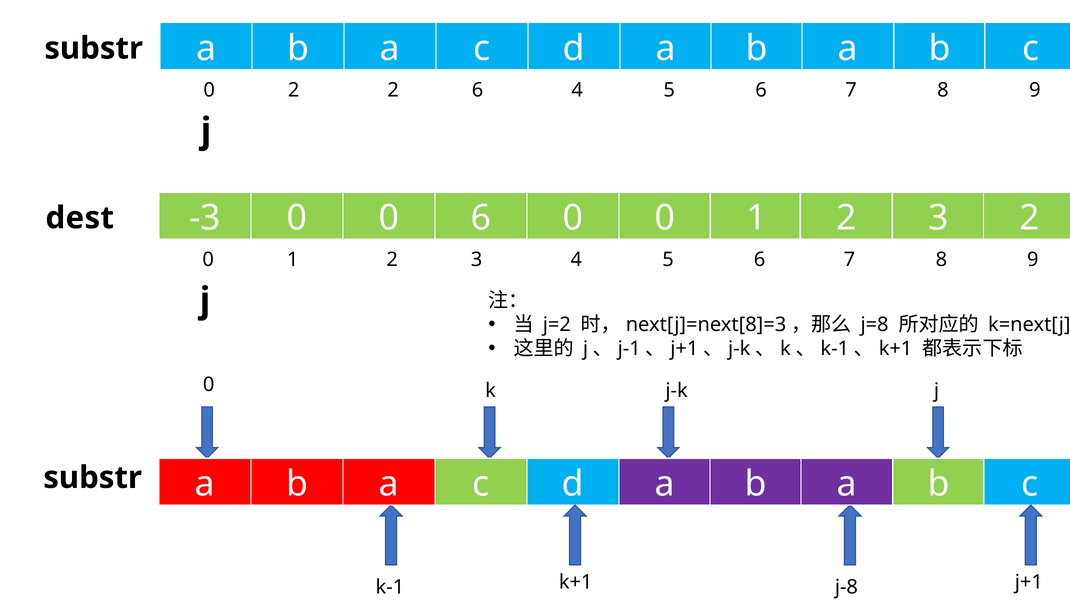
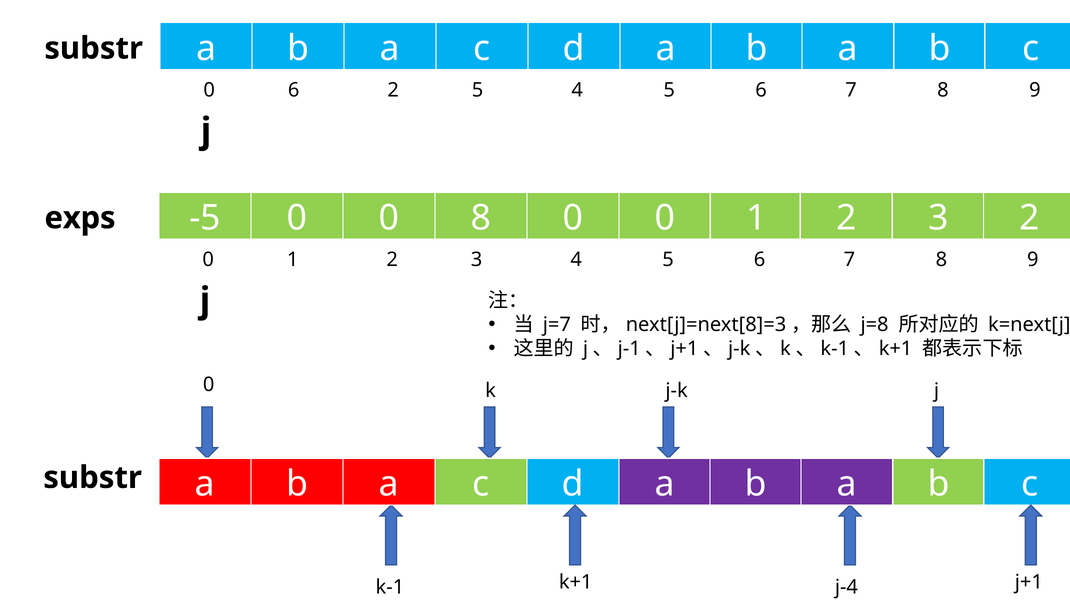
0 2: 2 -> 6
2 6: 6 -> 5
-3: -3 -> -5
0 6: 6 -> 8
dest: dest -> exps
j=2: j=2 -> j=7
j-8: j-8 -> j-4
